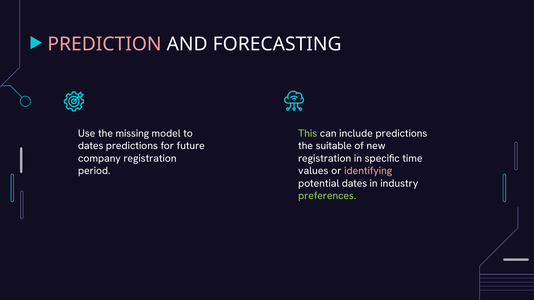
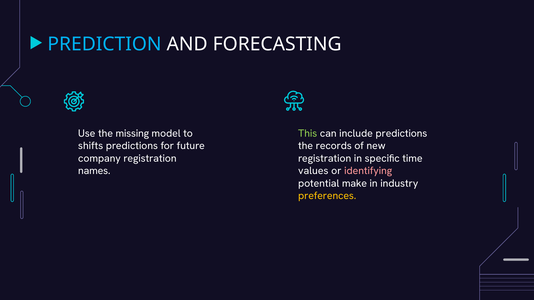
PREDICTION colour: pink -> light blue
dates at (91, 146): dates -> shifts
suitable: suitable -> records
period: period -> names
potential dates: dates -> make
preferences colour: light green -> yellow
